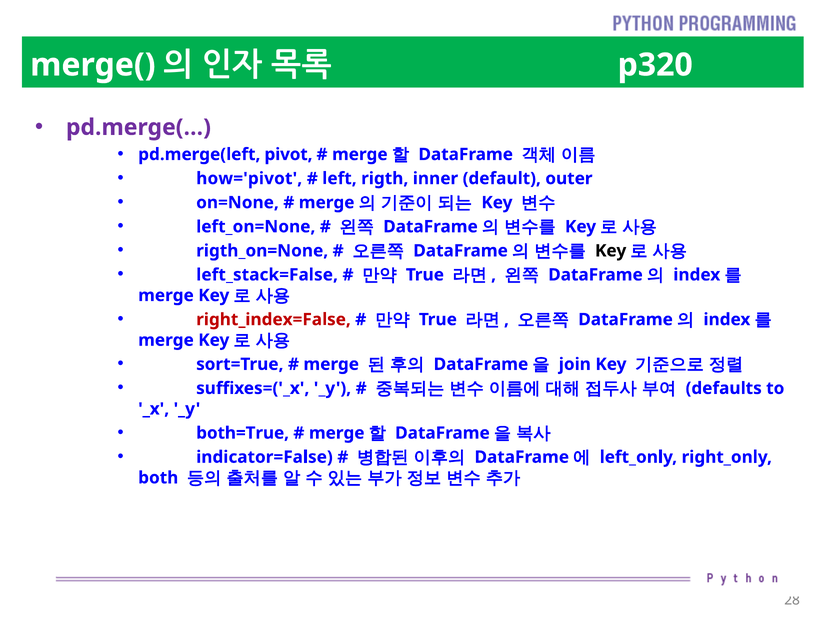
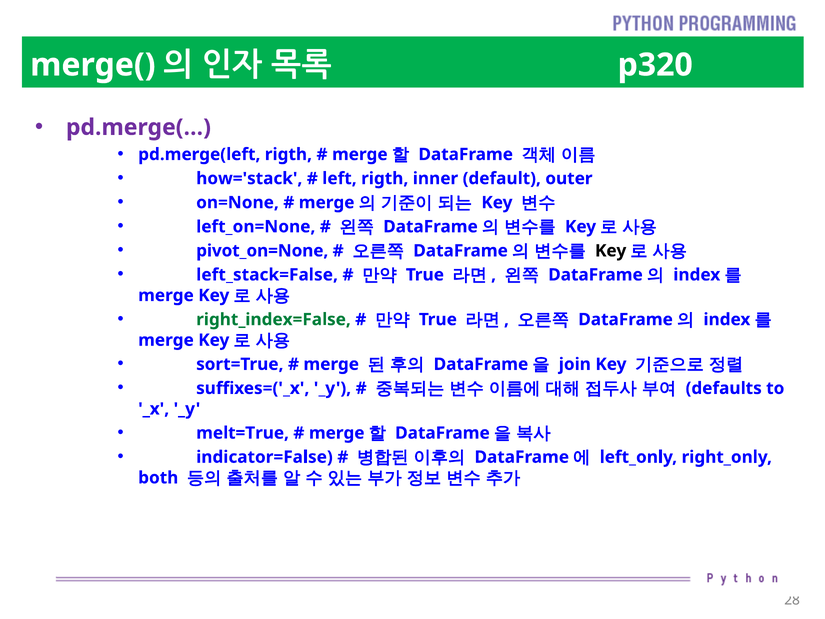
pd.merge(left pivot: pivot -> rigth
how='pivot: how='pivot -> how='stack
rigth_on=None: rigth_on=None -> pivot_on=None
right_index=False colour: red -> green
both=True: both=True -> melt=True
